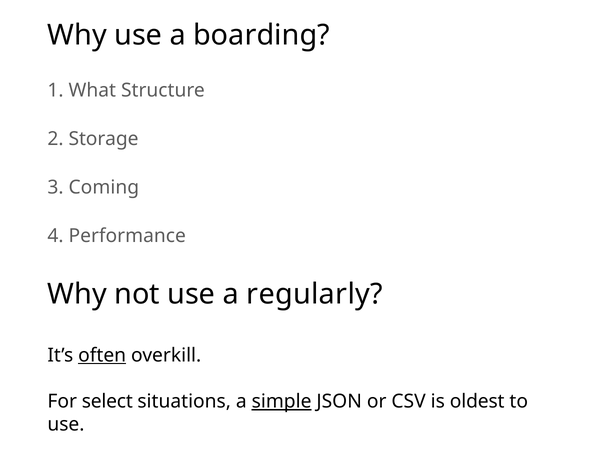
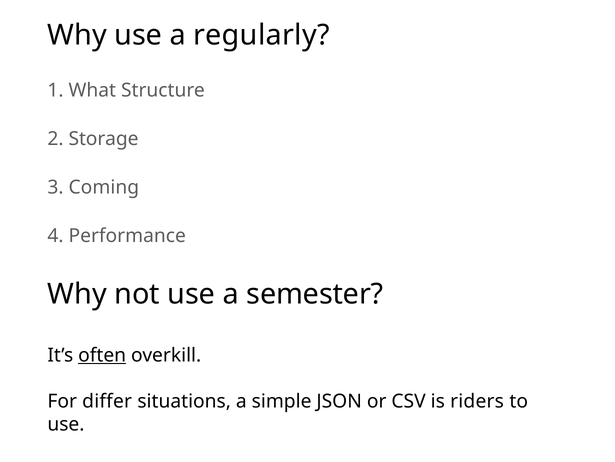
boarding: boarding -> regularly
regularly: regularly -> semester
select: select -> differ
simple underline: present -> none
oldest: oldest -> riders
